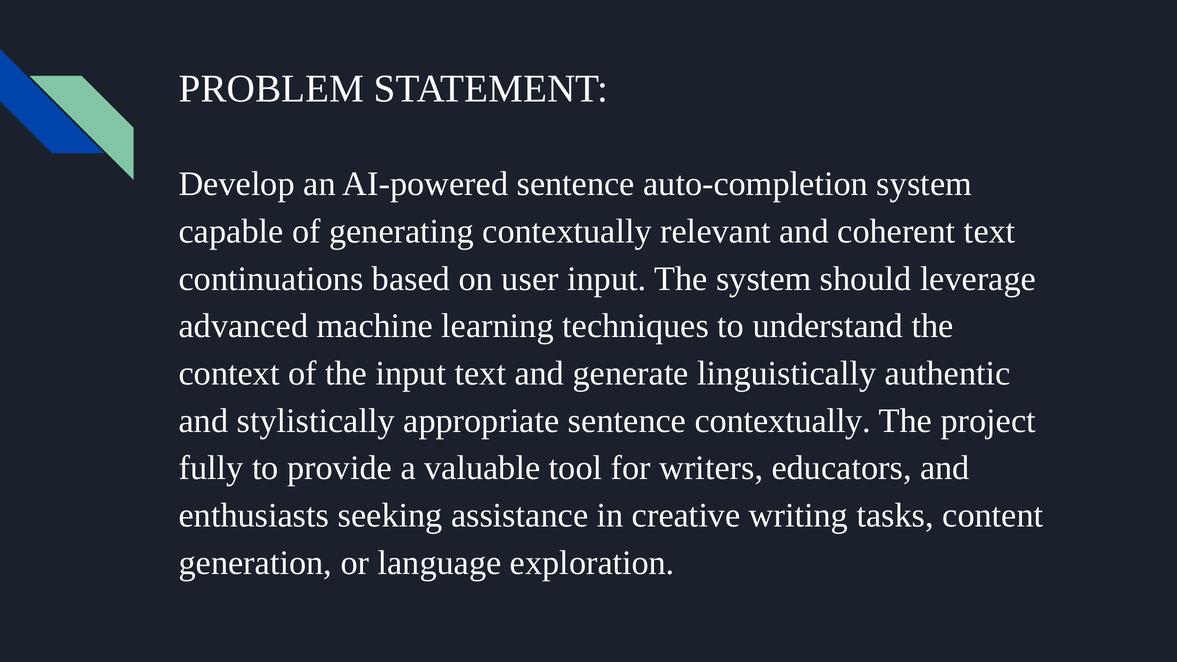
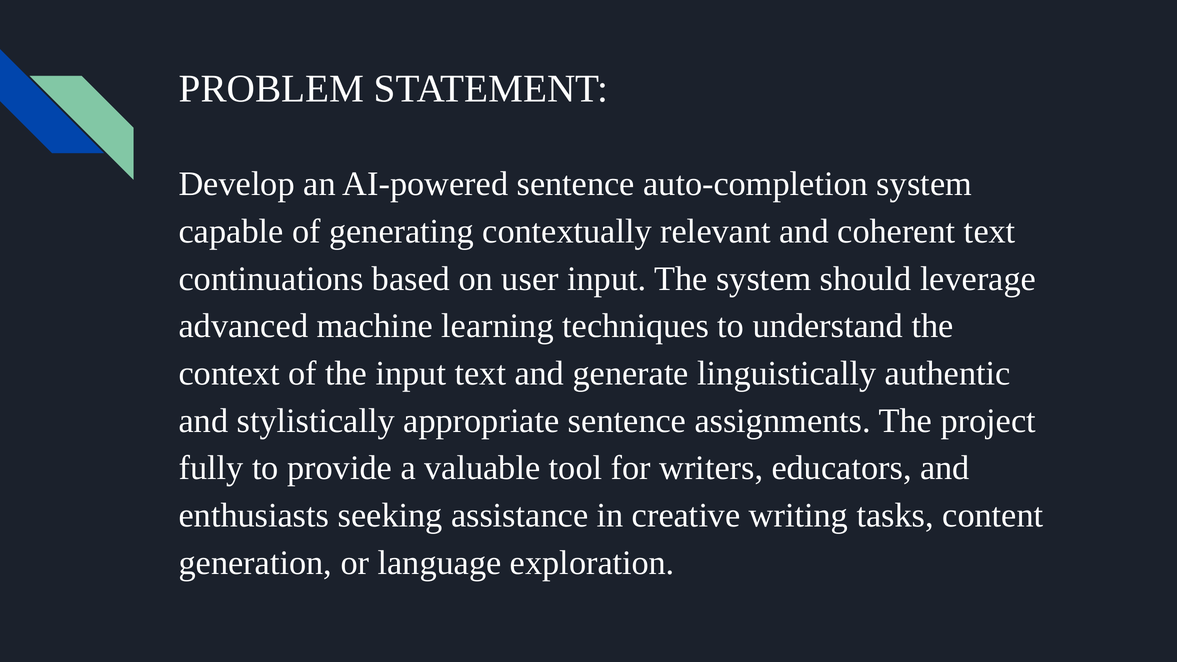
sentence contextually: contextually -> assignments
